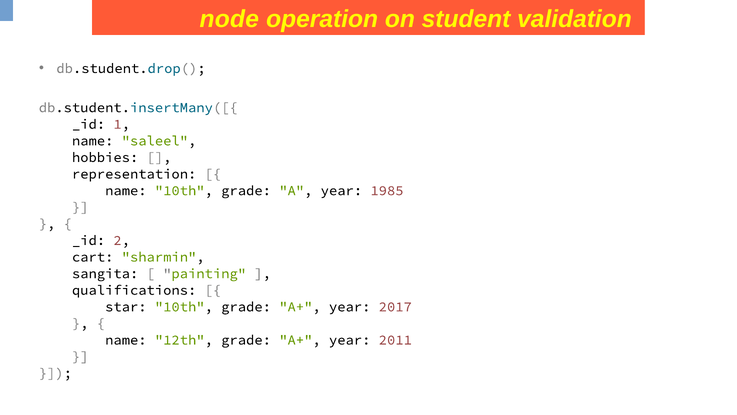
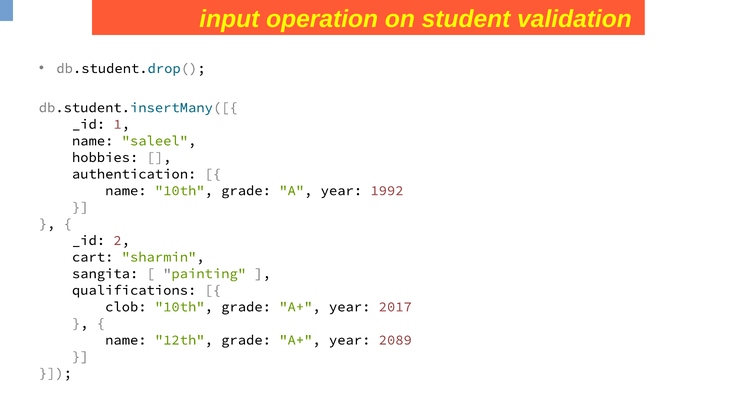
node: node -> input
representation: representation -> authentication
1985: 1985 -> 1992
star: star -> clob
2011: 2011 -> 2089
